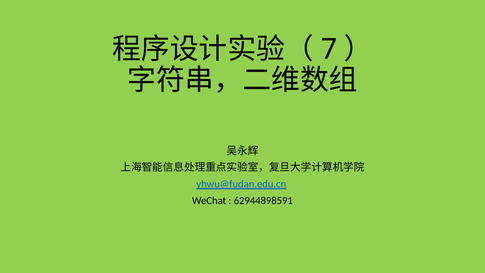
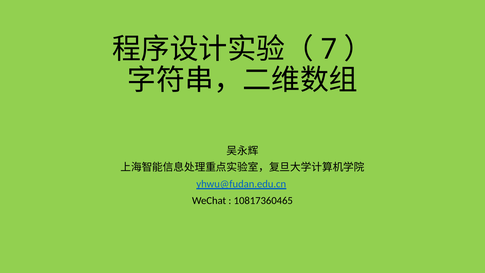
62944898591: 62944898591 -> 10817360465
